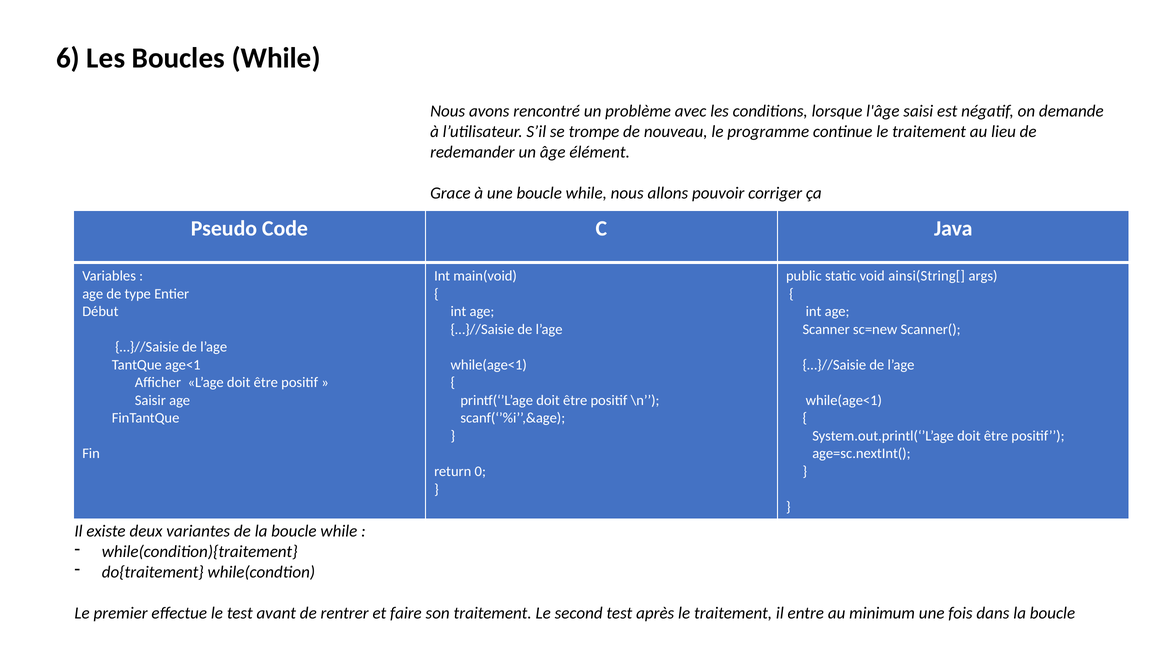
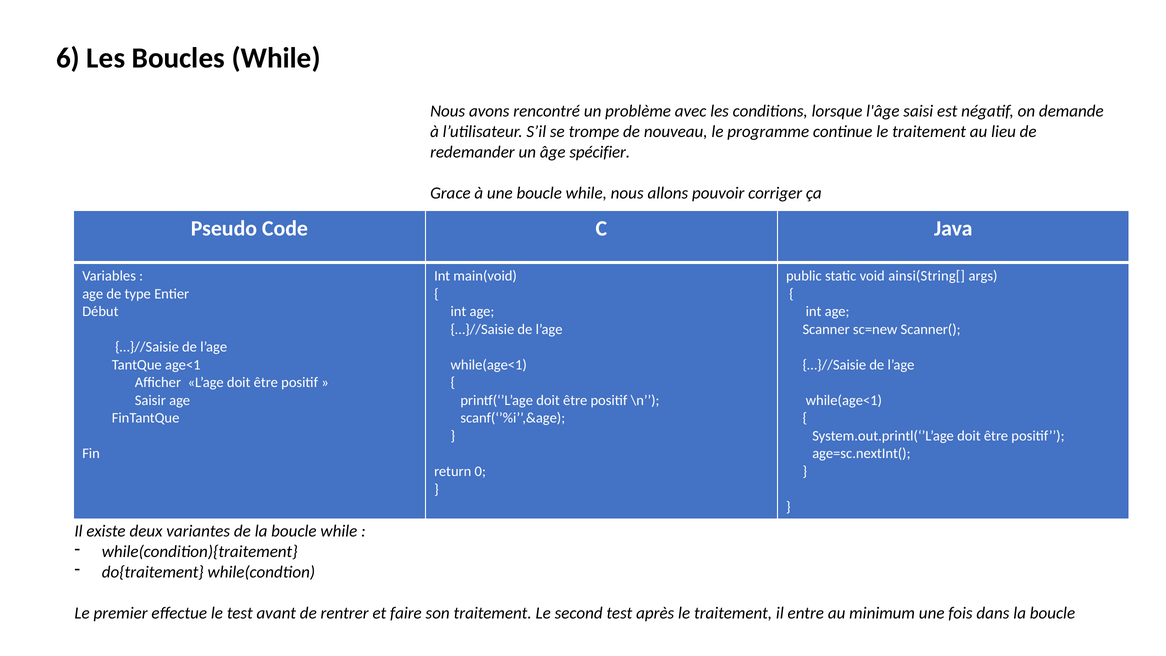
élément: élément -> spécifier
